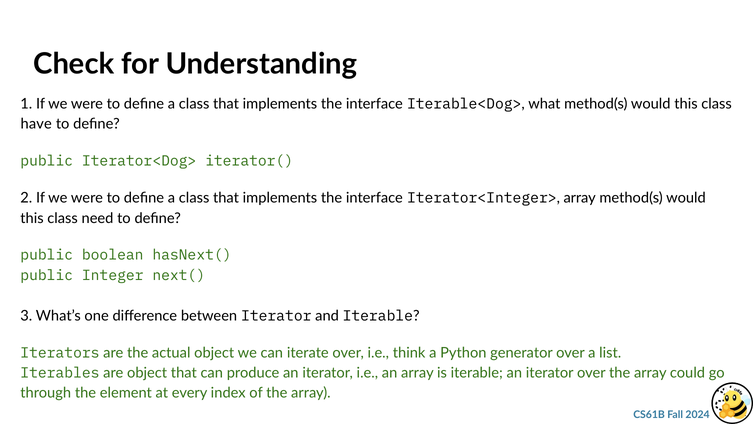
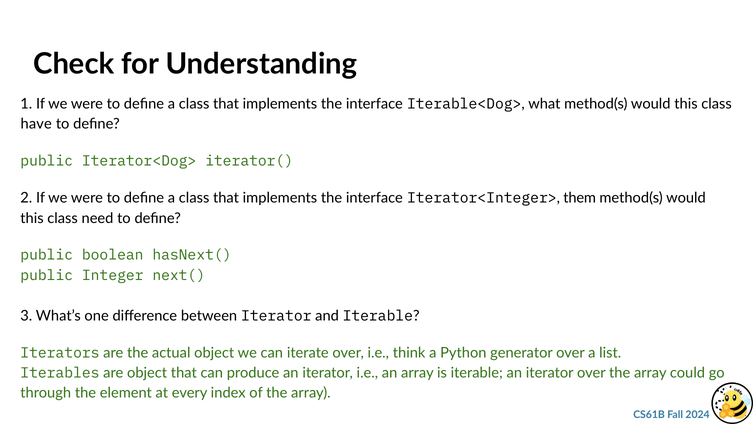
Iterator<Integer> array: array -> them
